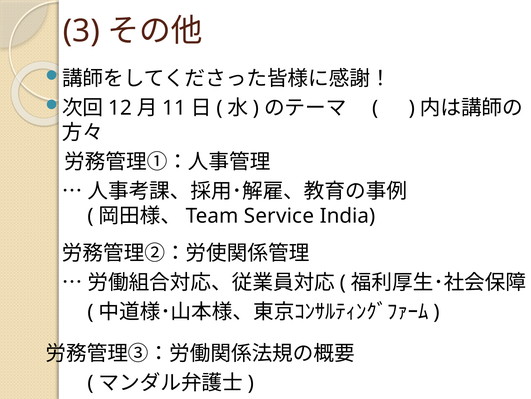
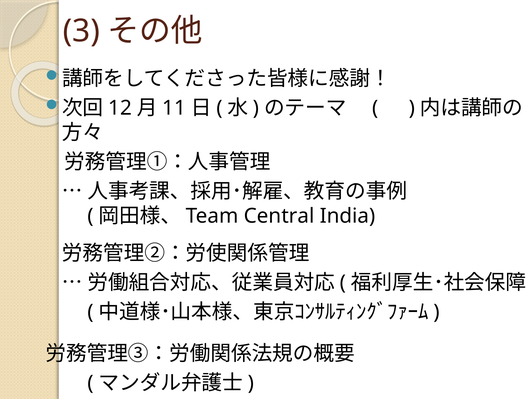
Service: Service -> Central
